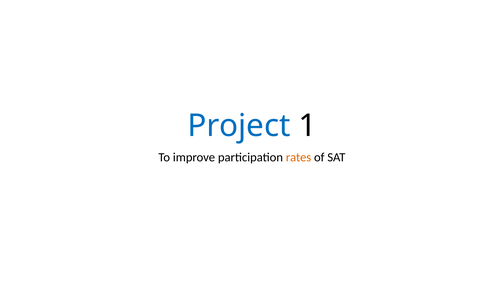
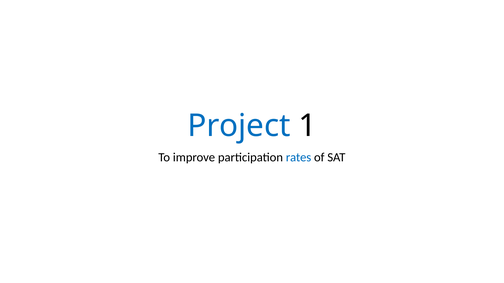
rates colour: orange -> blue
